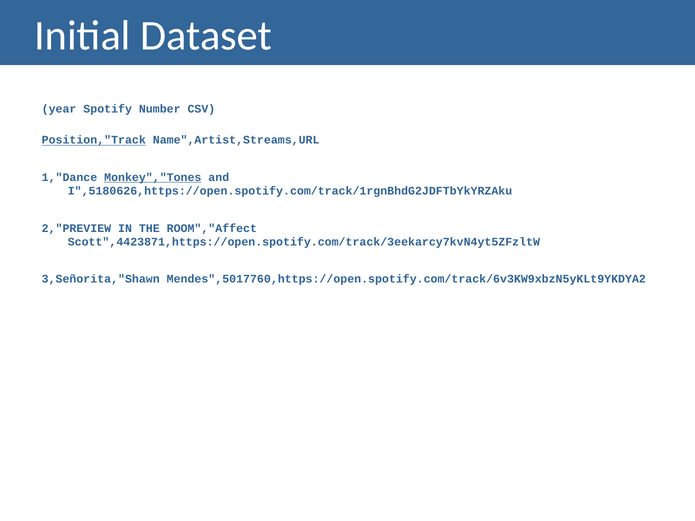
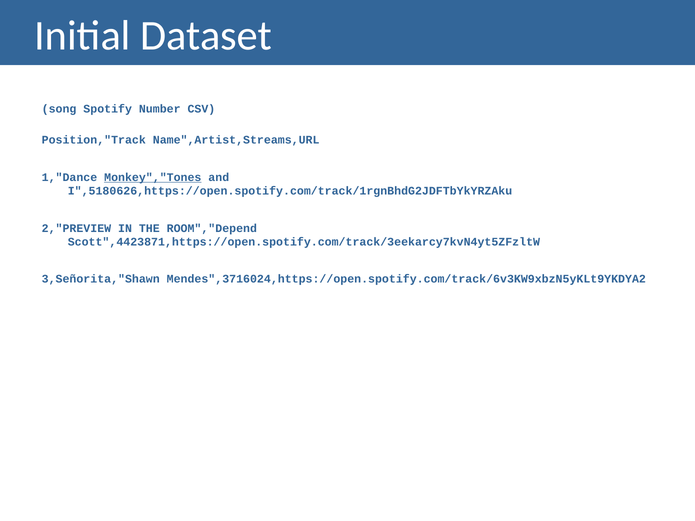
year: year -> song
Position,"Track underline: present -> none
ROOM","Affect: ROOM","Affect -> ROOM","Depend
Mendes",5017760,https://open.spotify.com/track/6v3KW9xbzN5yKLt9YKDYA2: Mendes",5017760,https://open.spotify.com/track/6v3KW9xbzN5yKLt9YKDYA2 -> Mendes",3716024,https://open.spotify.com/track/6v3KW9xbzN5yKLt9YKDYA2
